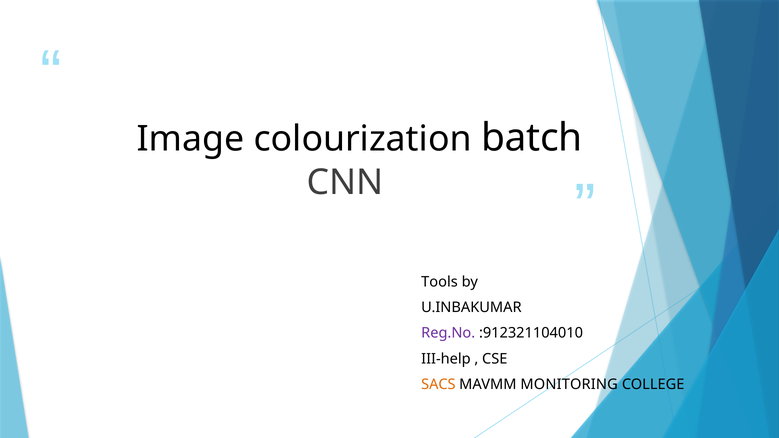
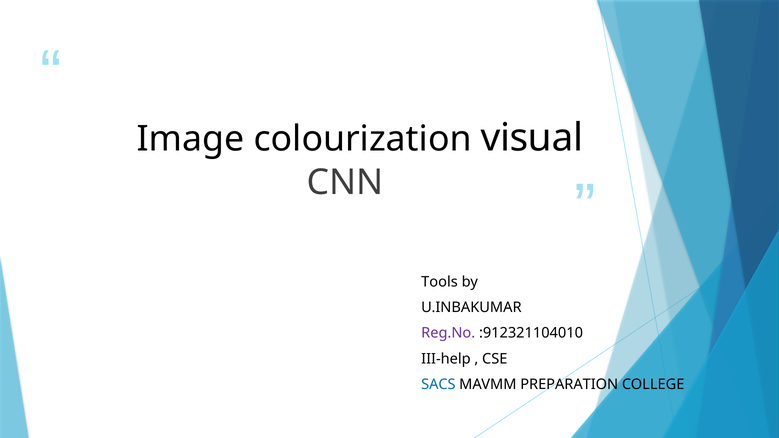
batch: batch -> visual
SACS colour: orange -> blue
MONITORING: MONITORING -> PREPARATION
